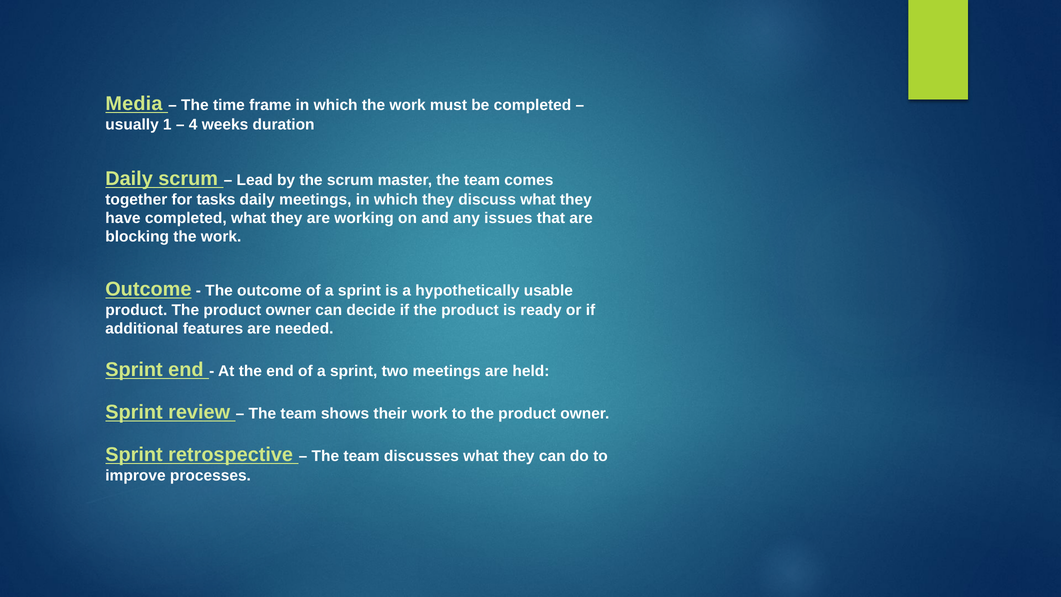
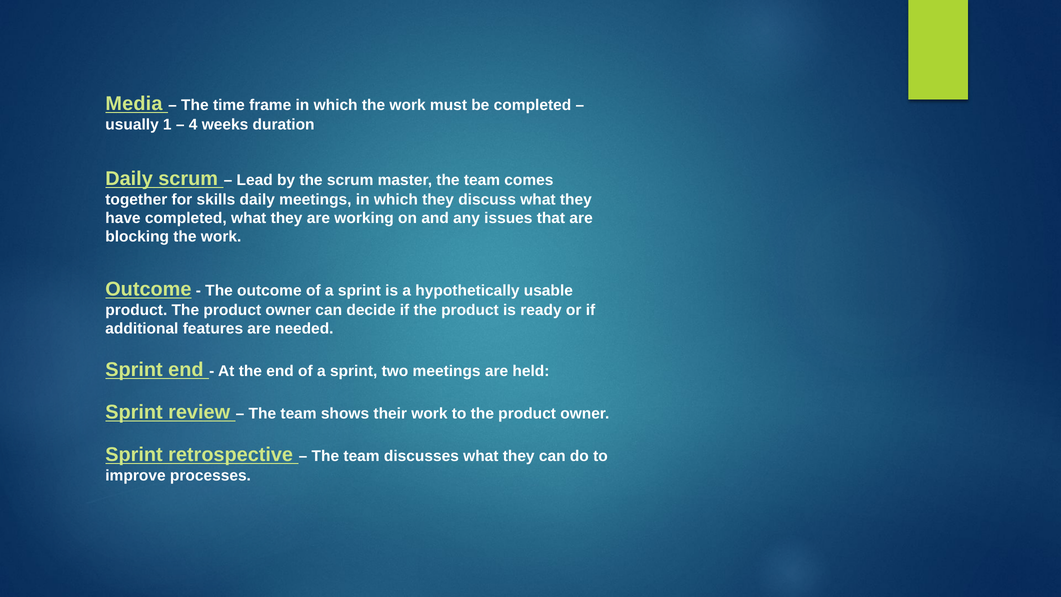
tasks: tasks -> skills
